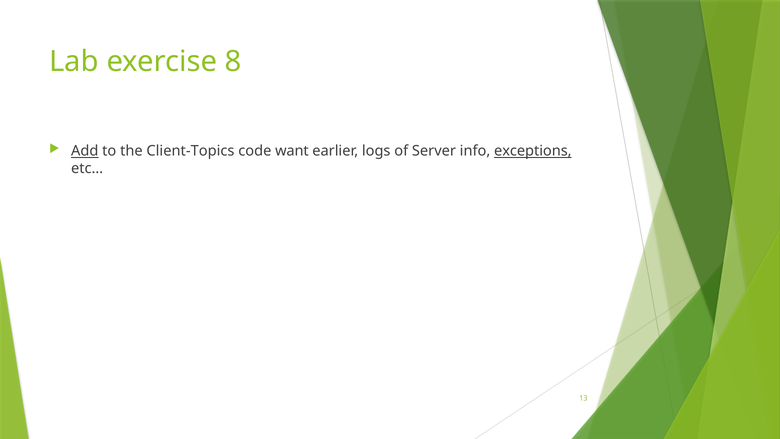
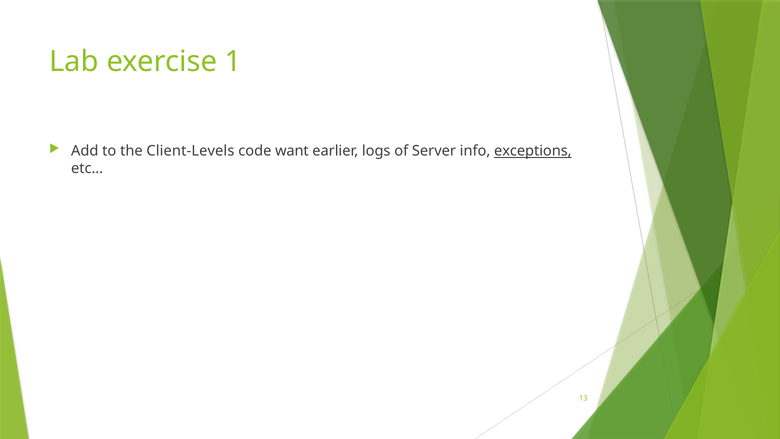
8: 8 -> 1
Add underline: present -> none
Client-Topics: Client-Topics -> Client-Levels
